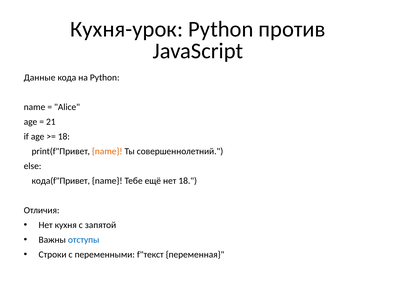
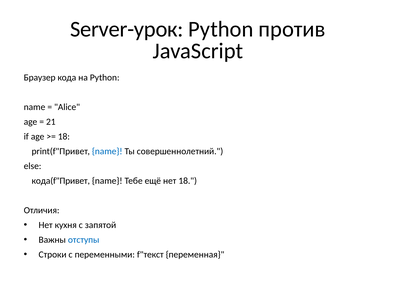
Кухня-урок: Кухня-урок -> Server-урок
Данные: Данные -> Браузер
name at (107, 151) colour: orange -> blue
